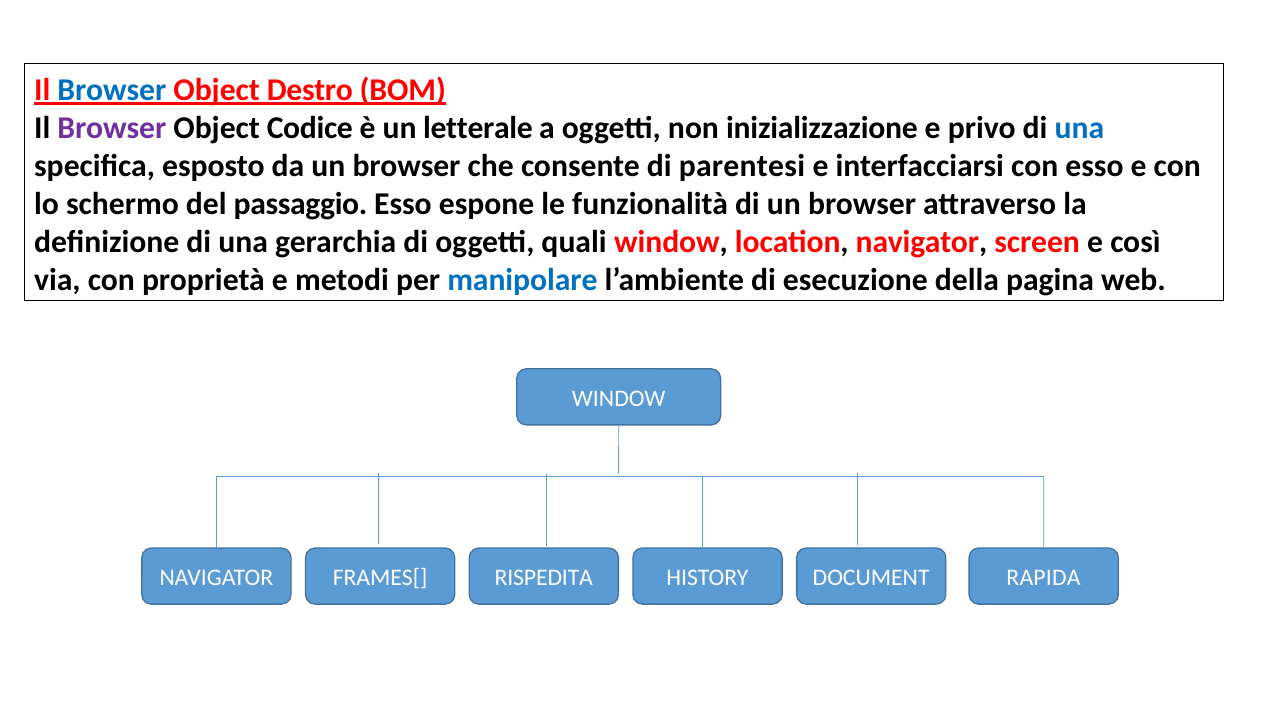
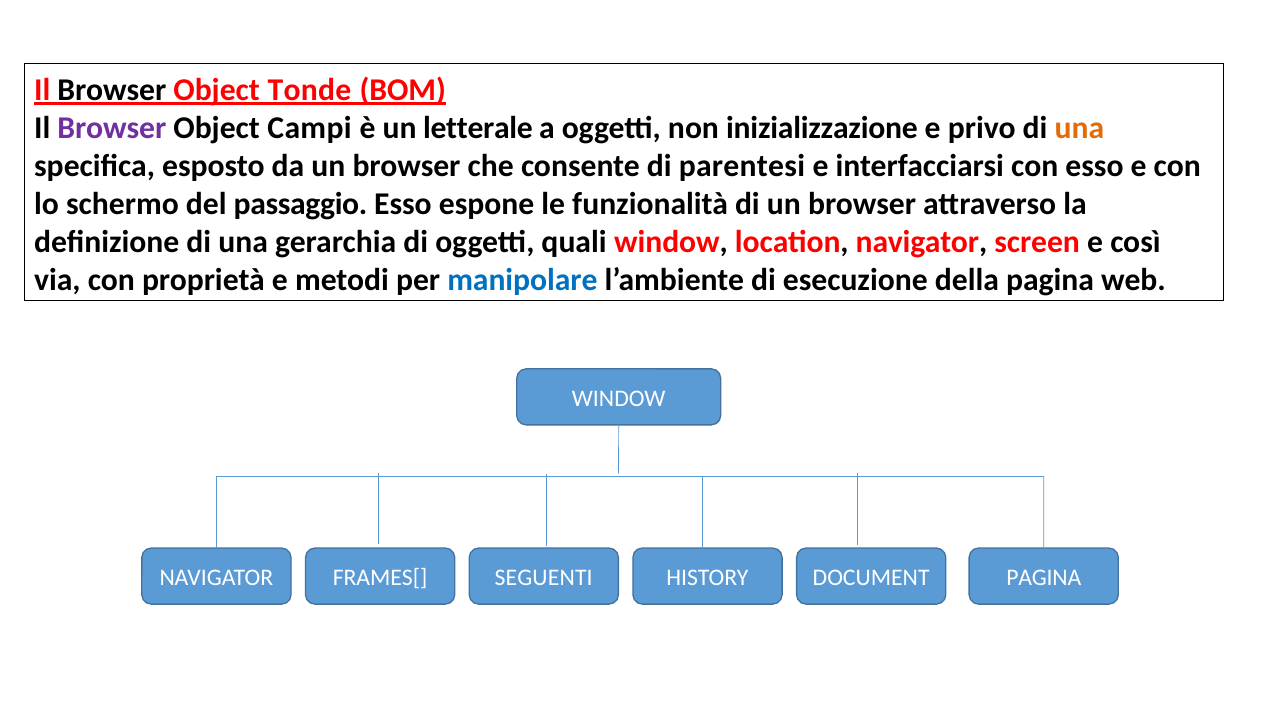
Browser at (112, 90) colour: blue -> black
Destro: Destro -> Tonde
Codice: Codice -> Campi
una at (1079, 128) colour: blue -> orange
RISPEDITA: RISPEDITA -> SEGUENTI
DOCUMENT RAPIDA: RAPIDA -> PAGINA
